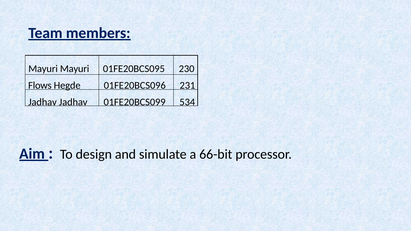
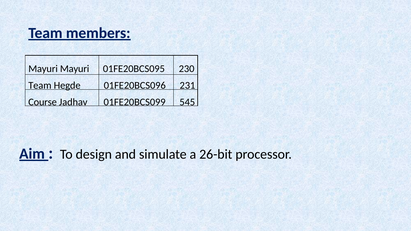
Flows at (40, 86): Flows -> Team
Jadhav at (43, 102): Jadhav -> Course
534: 534 -> 545
66-bit: 66-bit -> 26-bit
